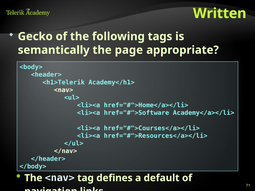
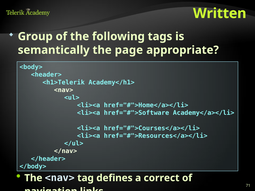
Gecko: Gecko -> Group
default: default -> correct
